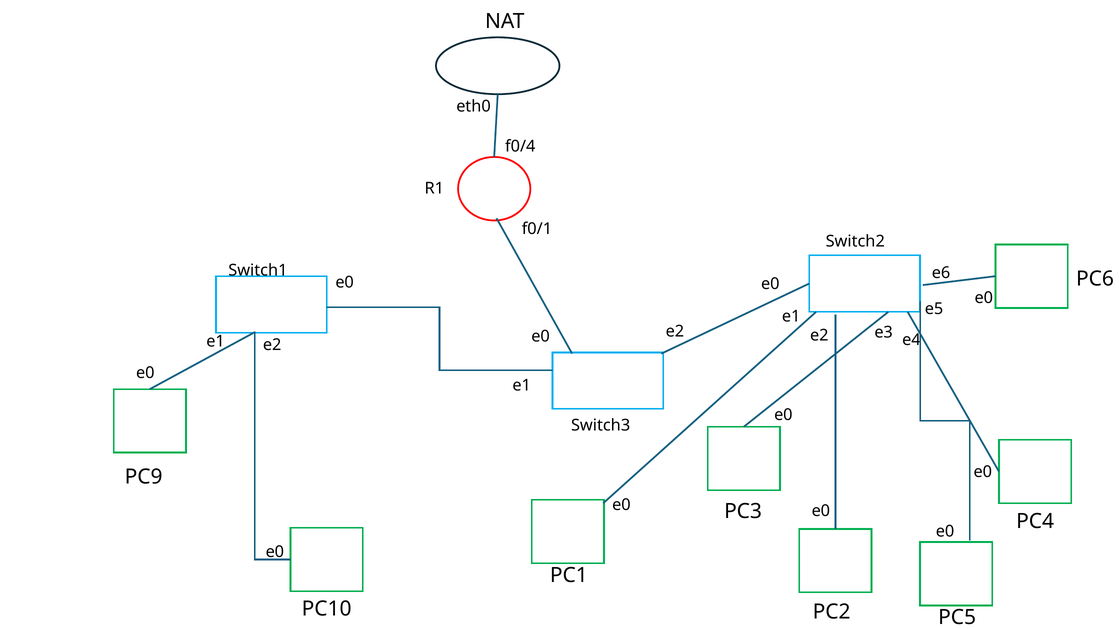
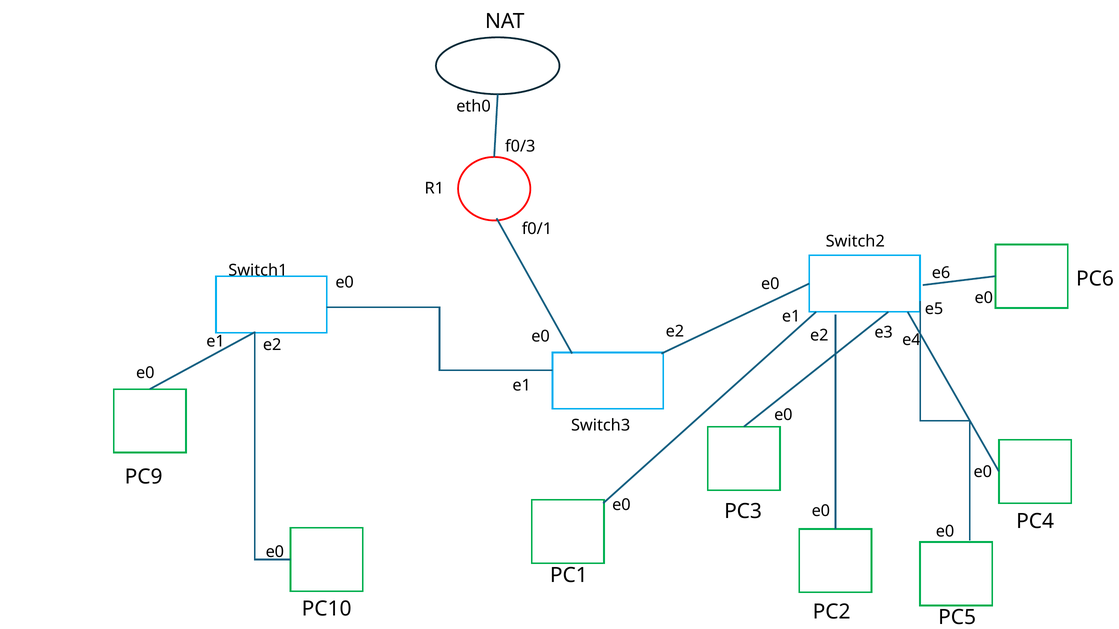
f0/4: f0/4 -> f0/3
